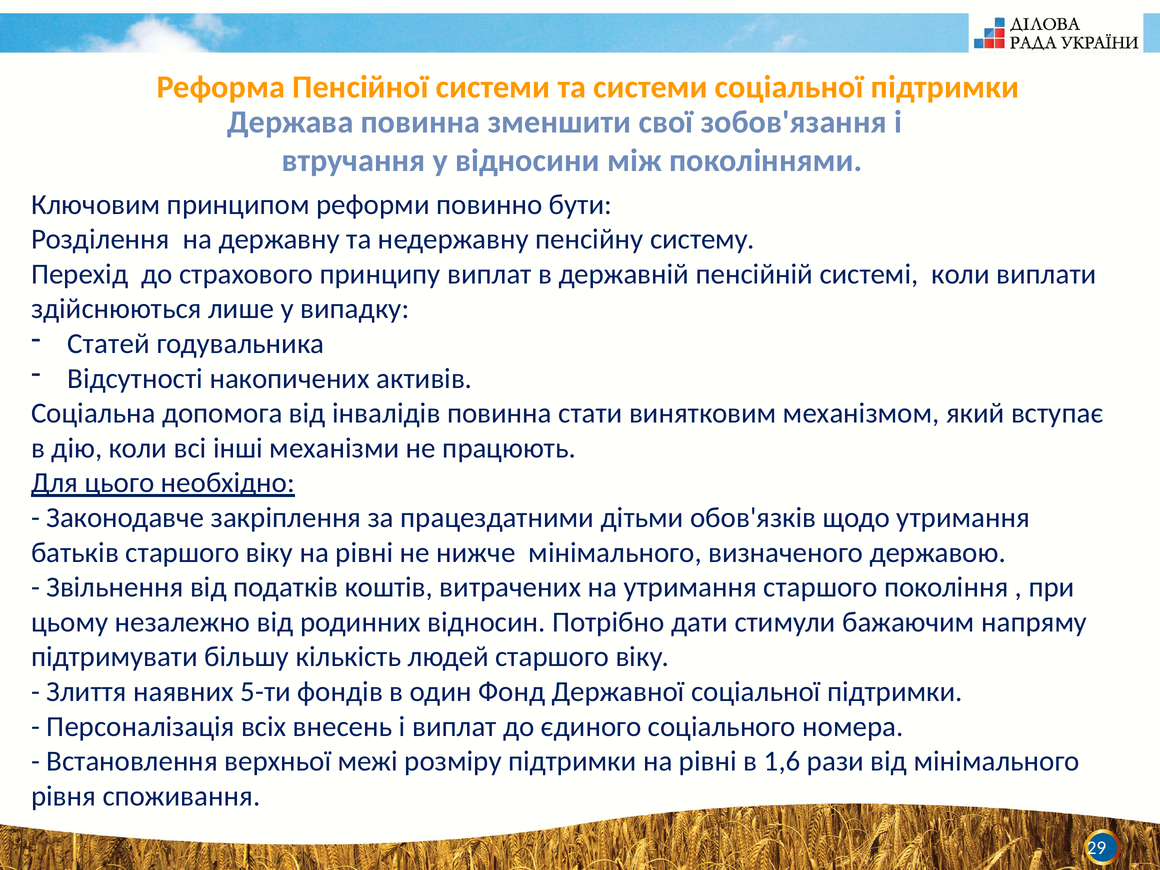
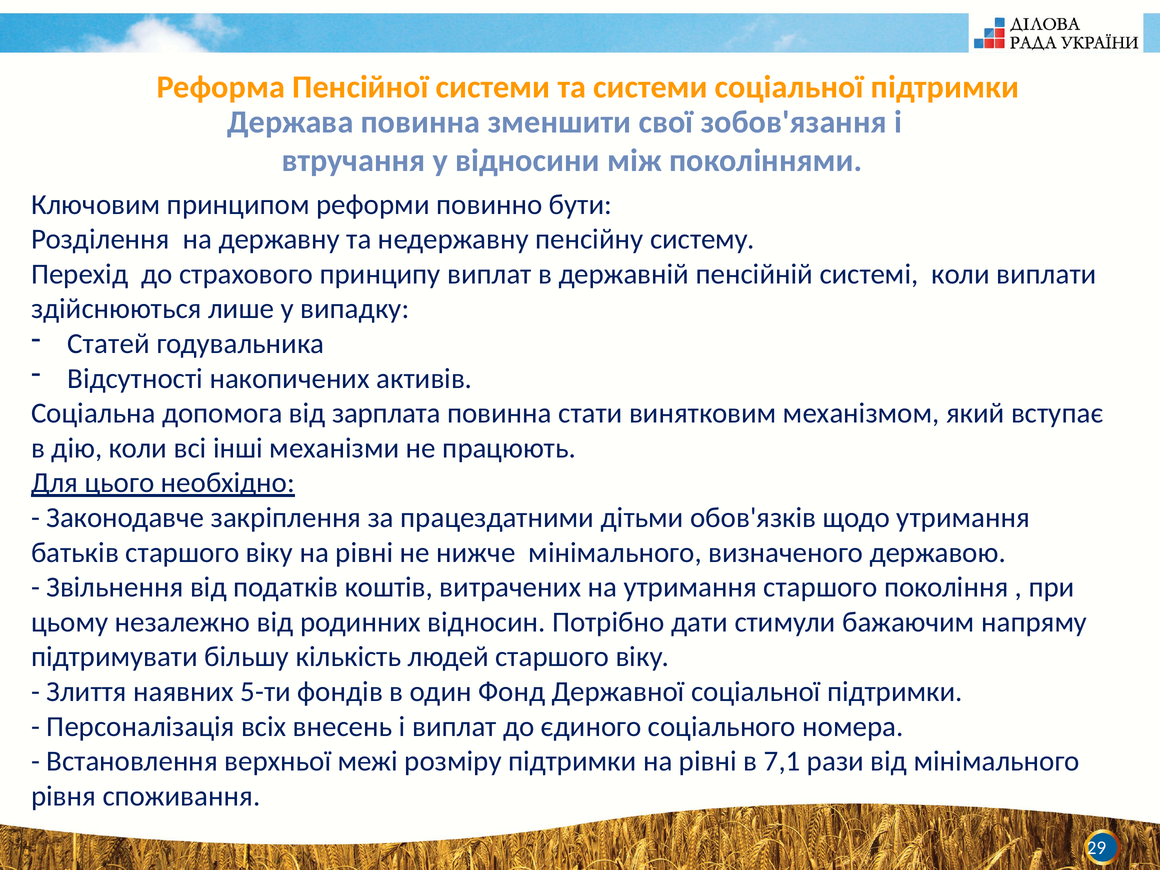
інвалідів: інвалідів -> зарплата
1,6: 1,6 -> 7,1
